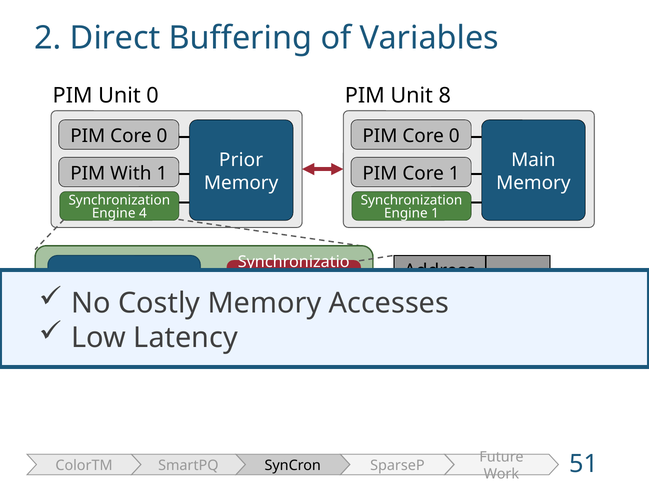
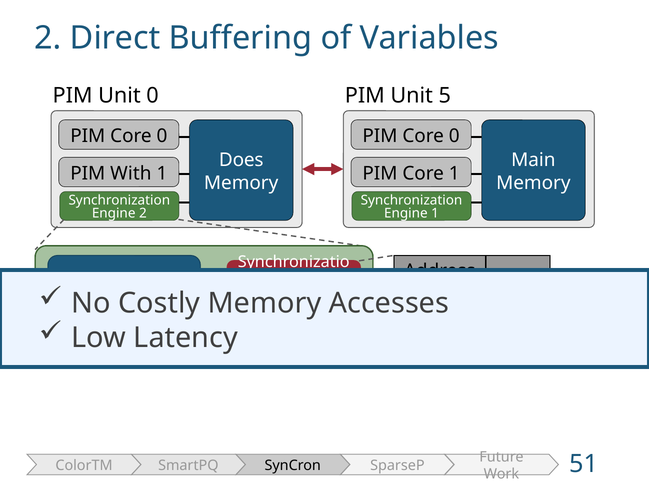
8: 8 -> 5
Prior: Prior -> Does
Engine 4: 4 -> 2
